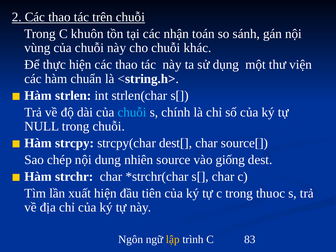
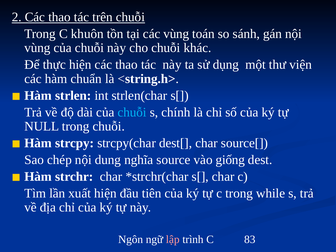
các nhận: nhận -> vùng
nhiên: nhiên -> nghĩa
thuoc: thuoc -> while
lập colour: yellow -> pink
